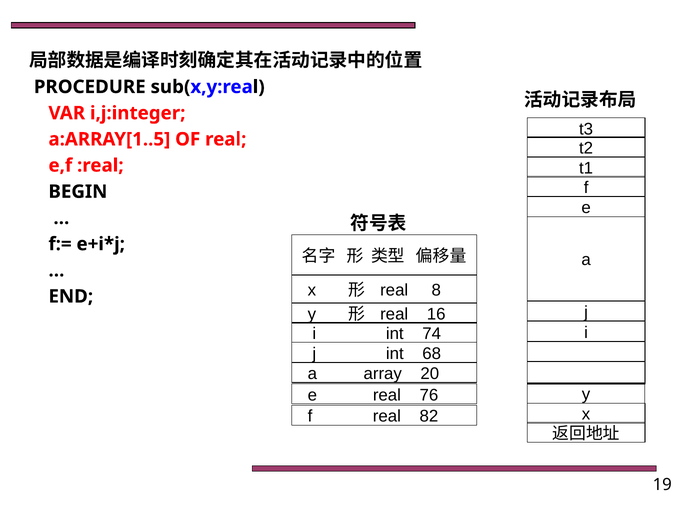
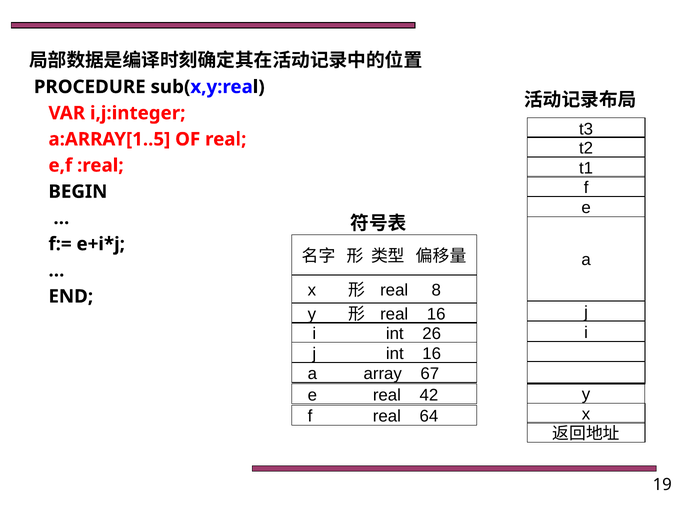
74: 74 -> 26
int 68: 68 -> 16
20: 20 -> 67
76: 76 -> 42
82: 82 -> 64
